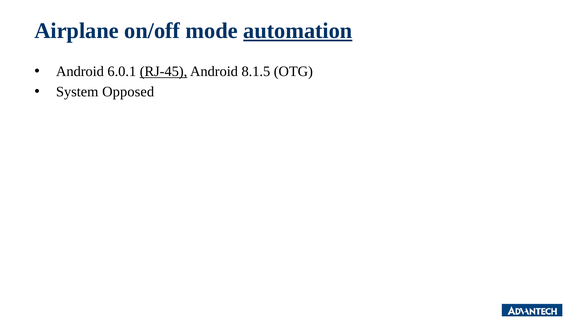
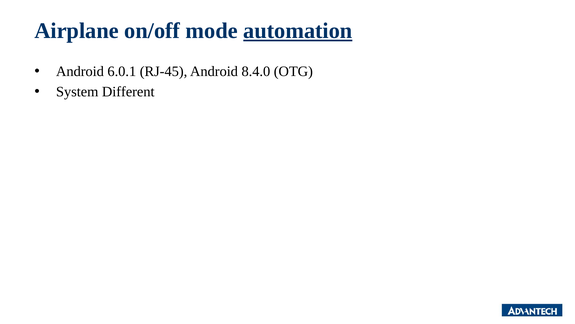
RJ-45 underline: present -> none
8.1.5: 8.1.5 -> 8.4.0
Opposed: Opposed -> Different
